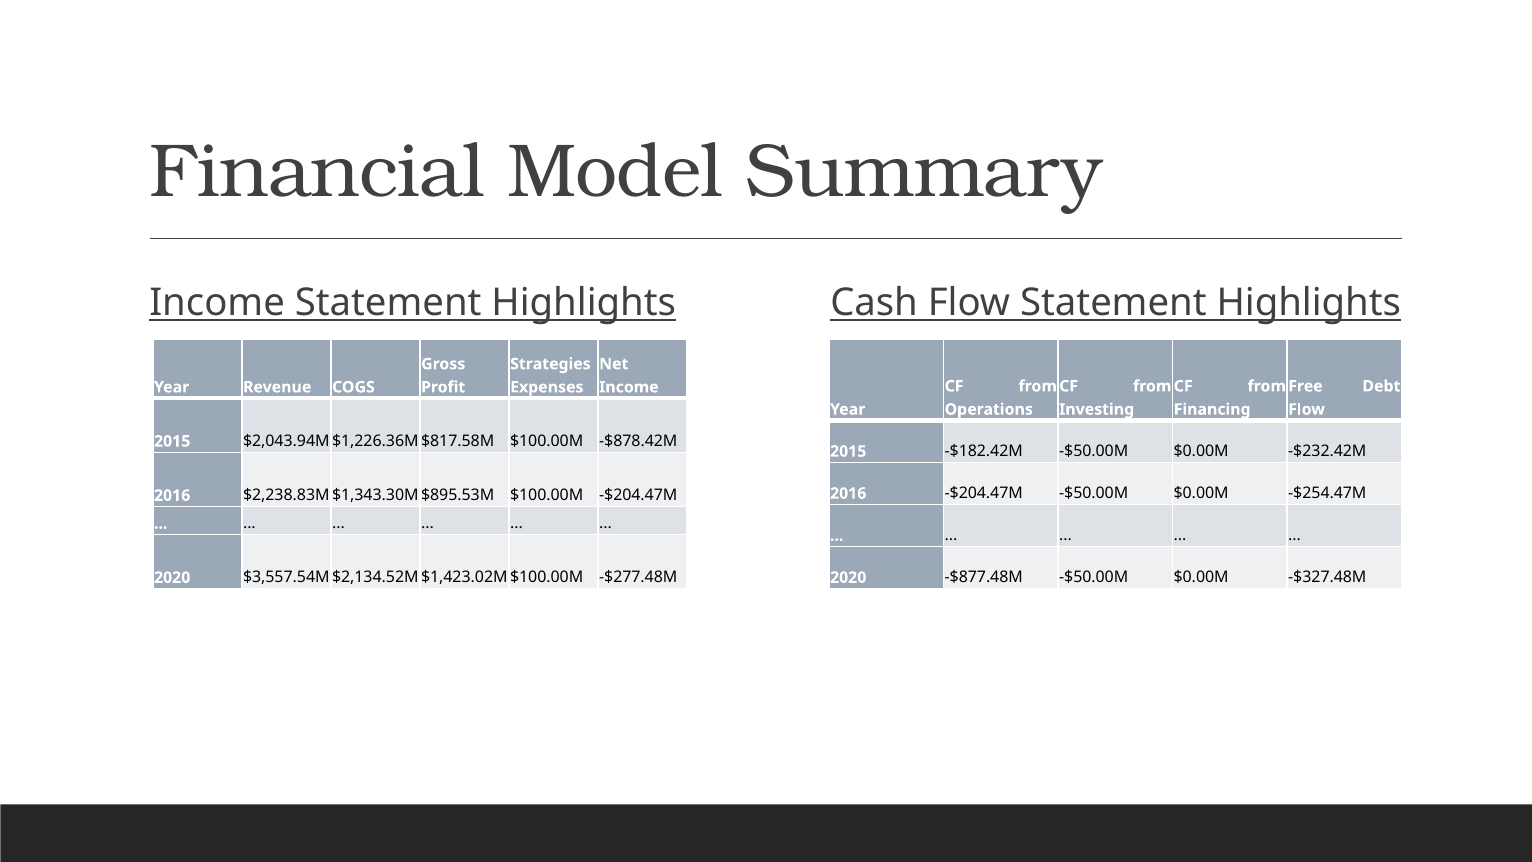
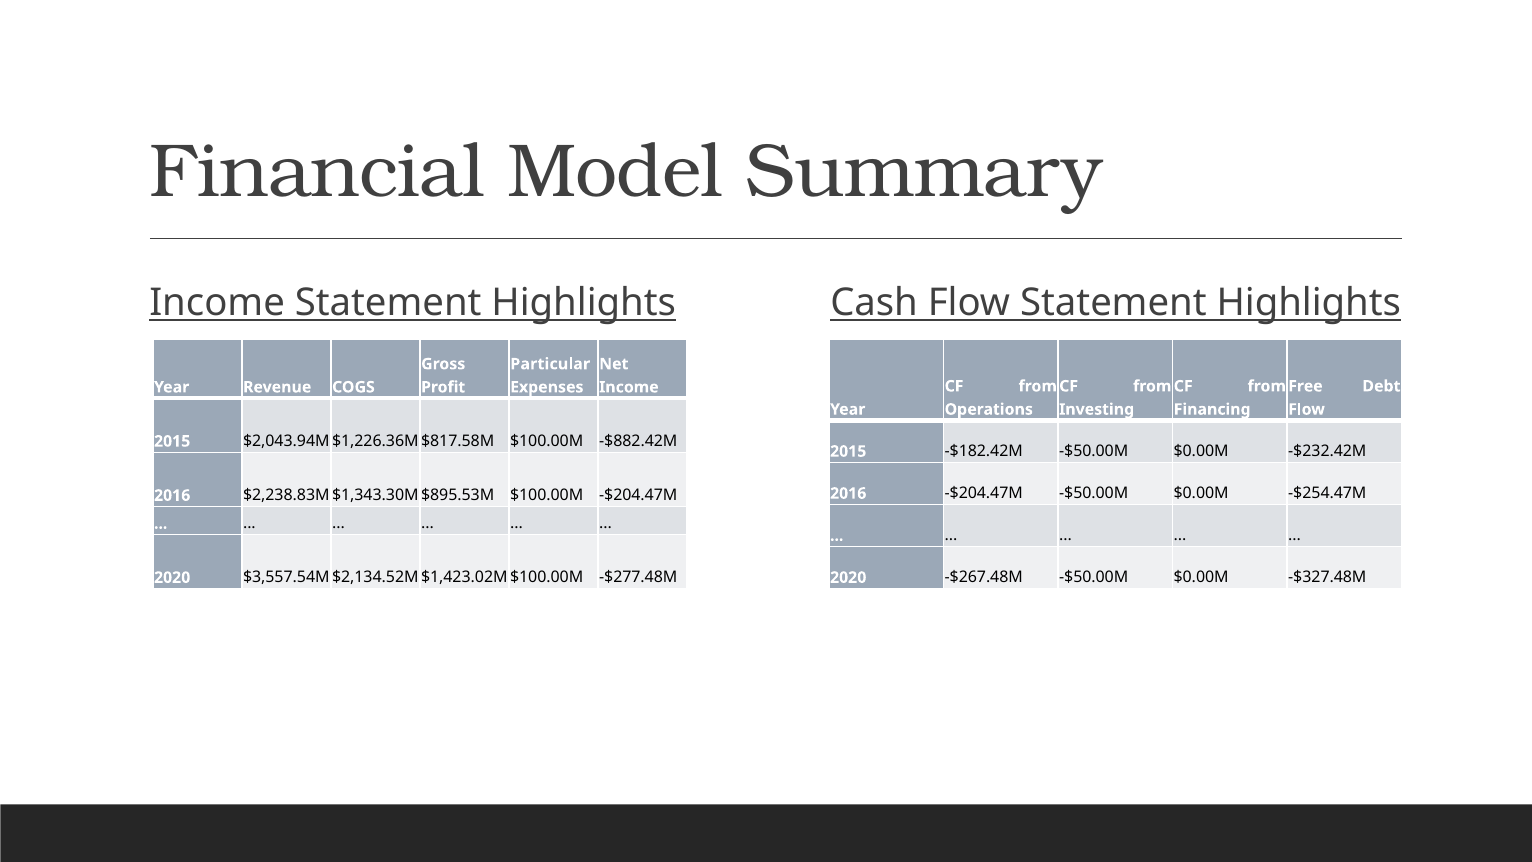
Strategies: Strategies -> Particular
-$878.42M: -$878.42M -> -$882.42M
-$877.48M: -$877.48M -> -$267.48M
